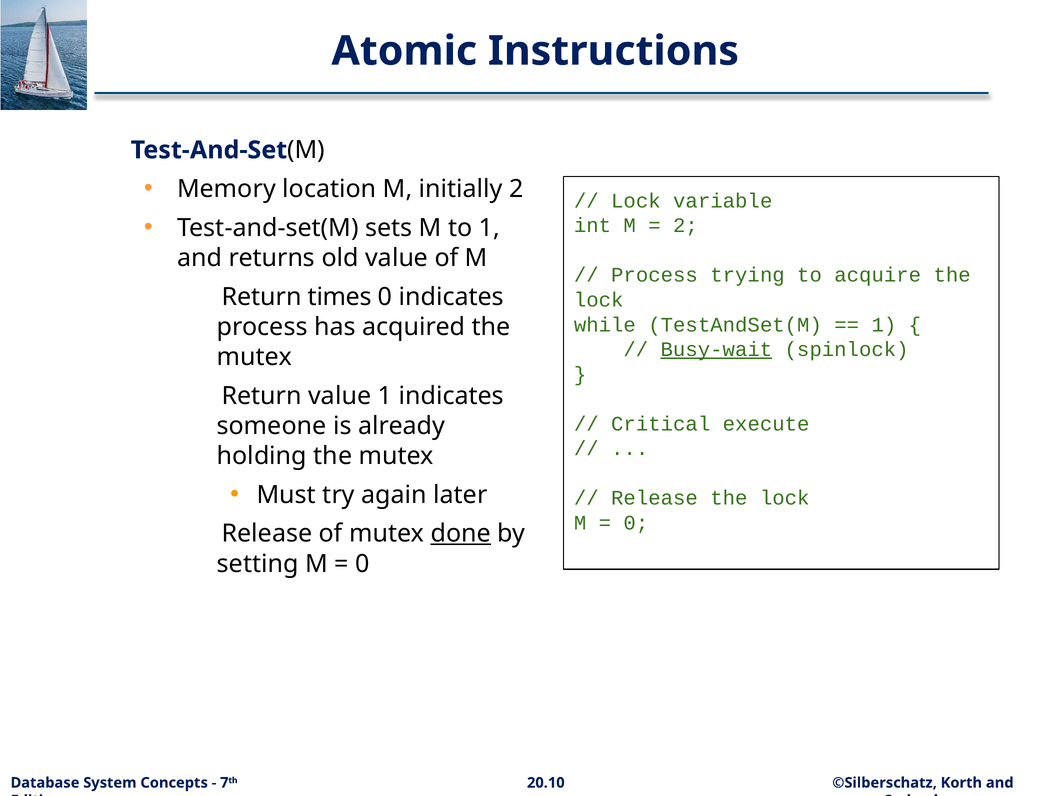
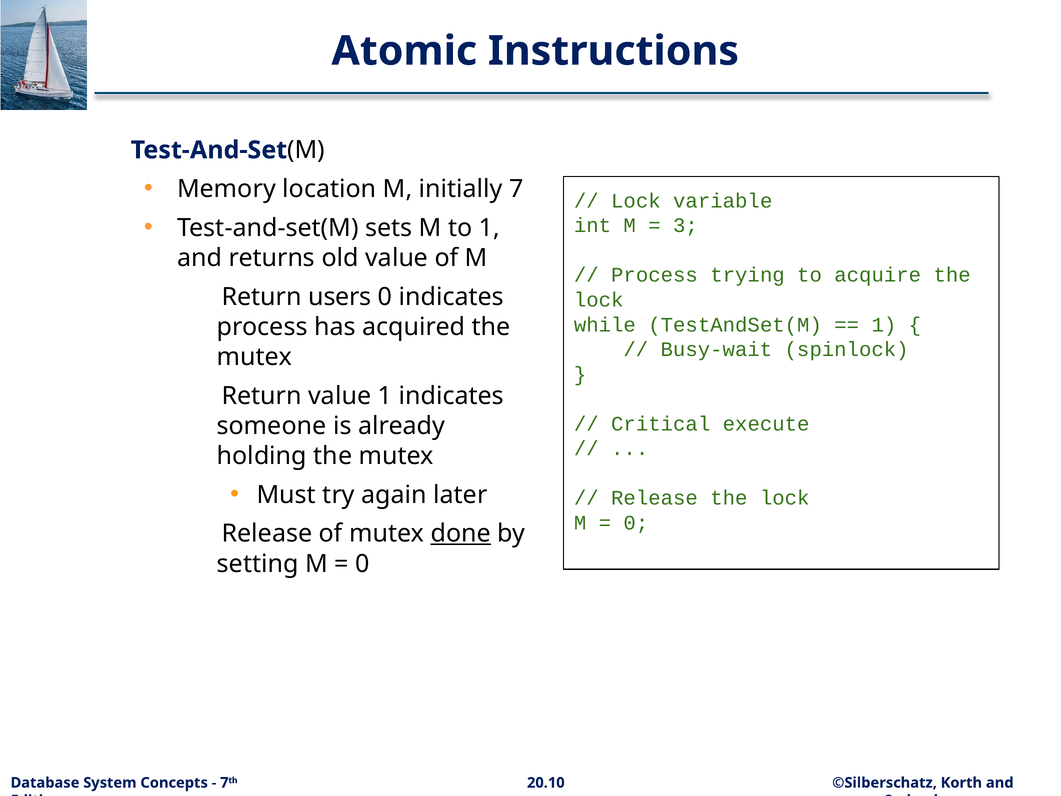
initially 2: 2 -> 7
2 at (685, 226): 2 -> 3
times: times -> users
Busy-wait underline: present -> none
